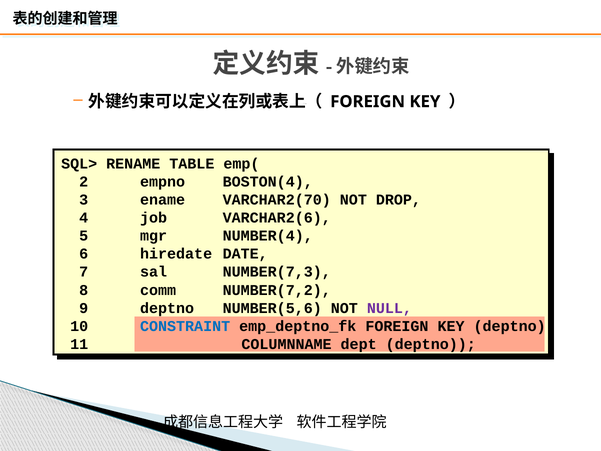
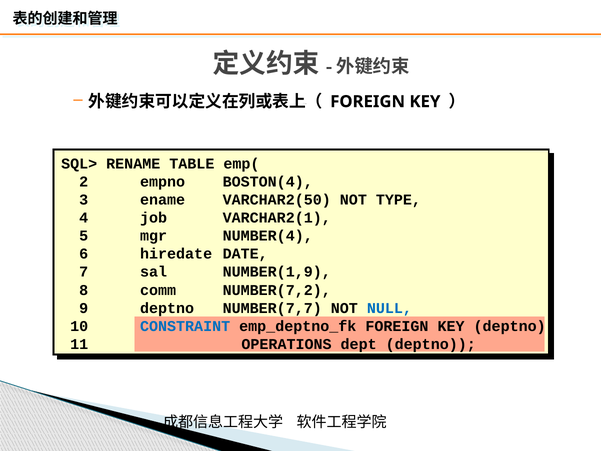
VARCHAR2(70: VARCHAR2(70 -> VARCHAR2(50
DROP: DROP -> TYPE
VARCHAR2(6: VARCHAR2(6 -> VARCHAR2(1
NUMBER(7,3: NUMBER(7,3 -> NUMBER(1,9
NUMBER(5,6: NUMBER(5,6 -> NUMBER(7,7
NULL colour: purple -> blue
COLUMNNAME: COLUMNNAME -> OPERATIONS
